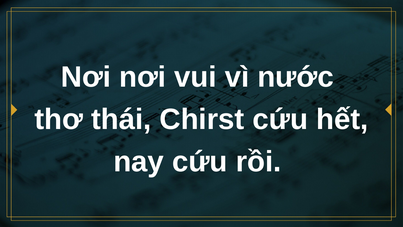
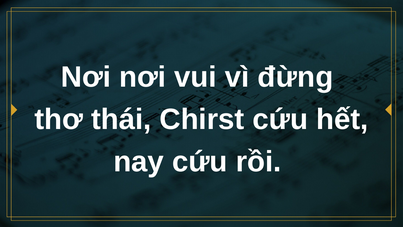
nước: nước -> đừng
